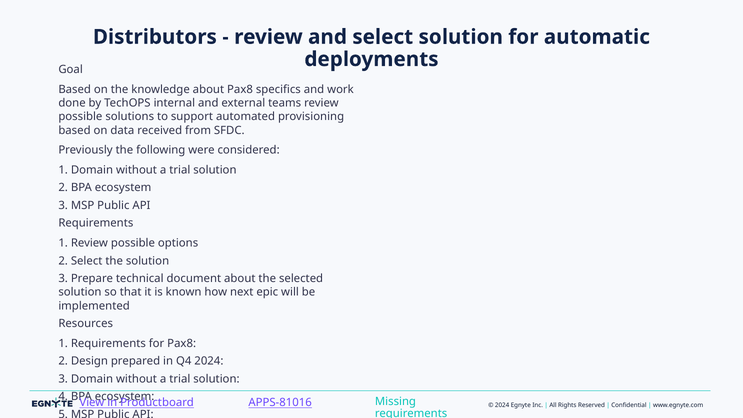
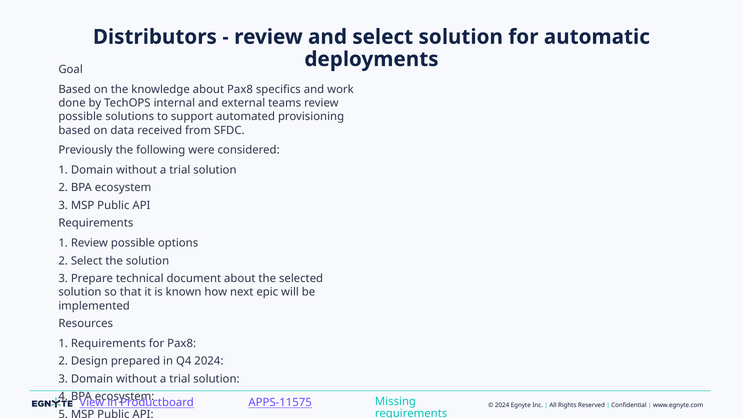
APPS-81016: APPS-81016 -> APPS-11575
